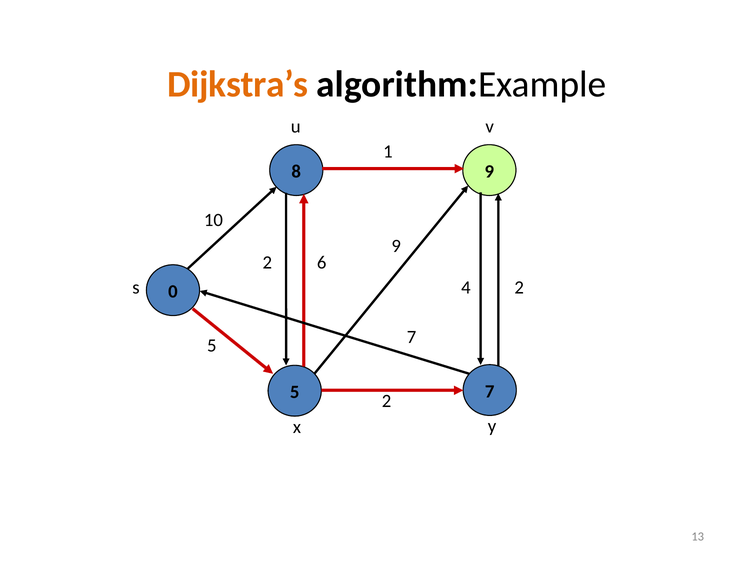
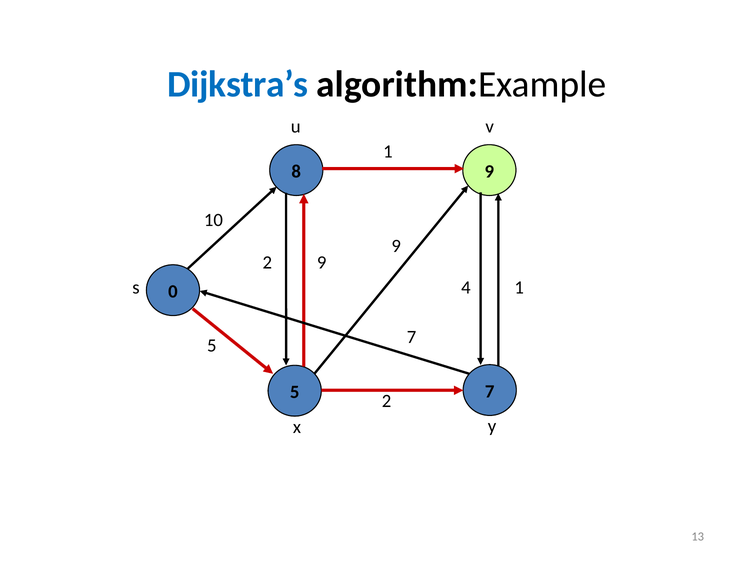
Dijkstra’s colour: orange -> blue
2 6: 6 -> 9
4 2: 2 -> 1
